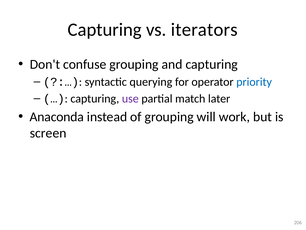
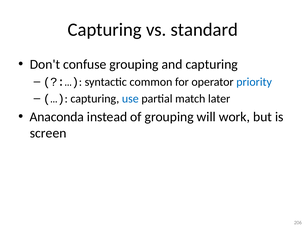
iterators: iterators -> standard
querying: querying -> common
use colour: purple -> blue
